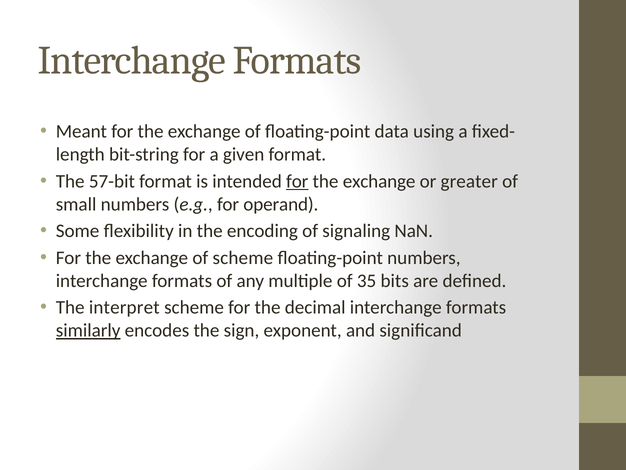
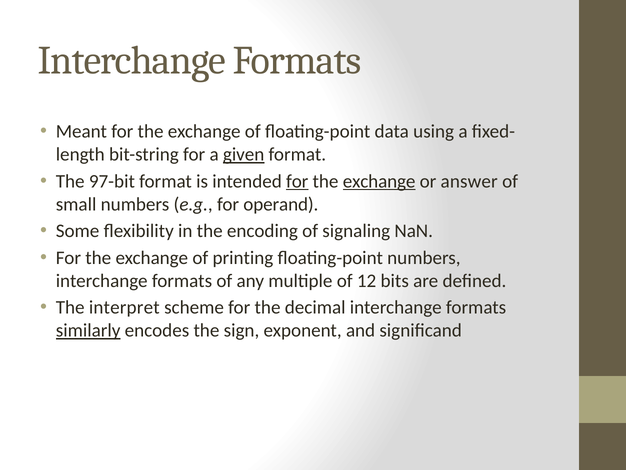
given underline: none -> present
57-bit: 57-bit -> 97-bit
exchange at (379, 181) underline: none -> present
greater: greater -> answer
of scheme: scheme -> printing
35: 35 -> 12
